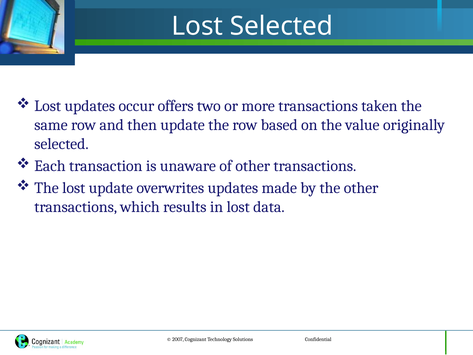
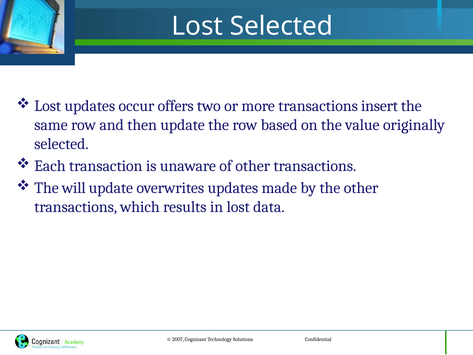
taken: taken -> insert
The lost: lost -> will
